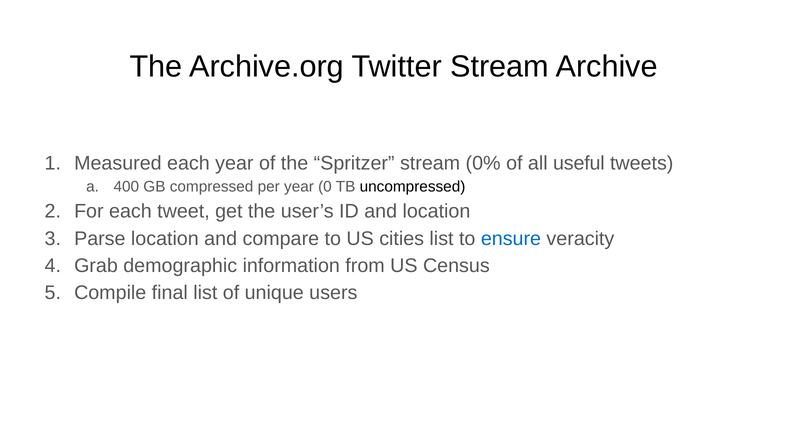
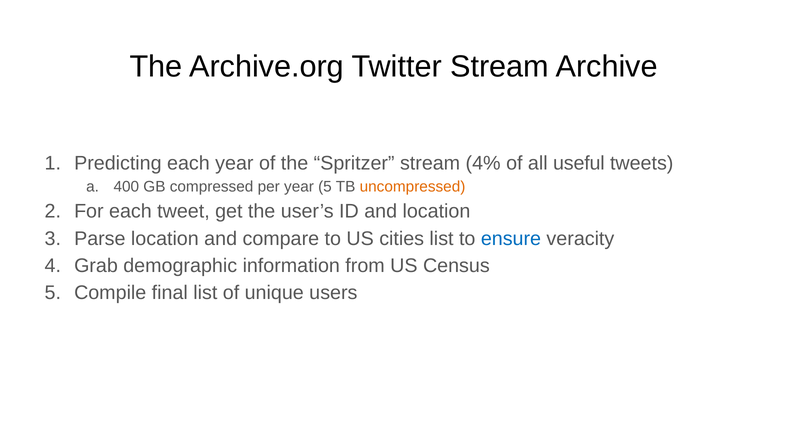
Measured: Measured -> Predicting
0%: 0% -> 4%
year 0: 0 -> 5
uncompressed colour: black -> orange
